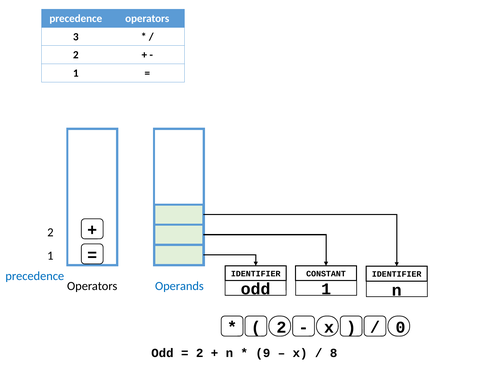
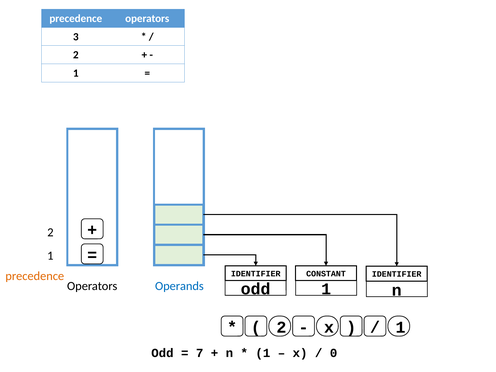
precedence at (35, 276) colour: blue -> orange
0 at (400, 327): 0 -> 1
2 at (200, 353): 2 -> 7
9 at (263, 353): 9 -> 1
8: 8 -> 0
